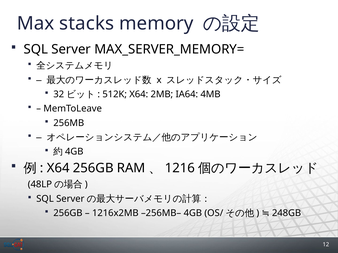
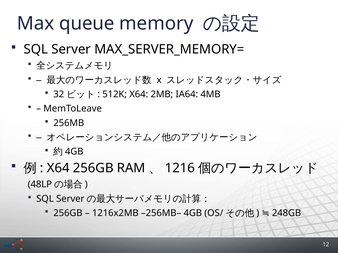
stacks: stacks -> queue
